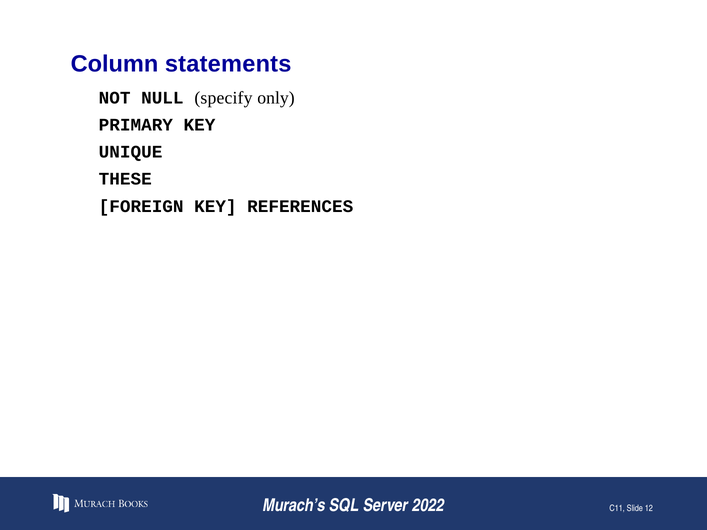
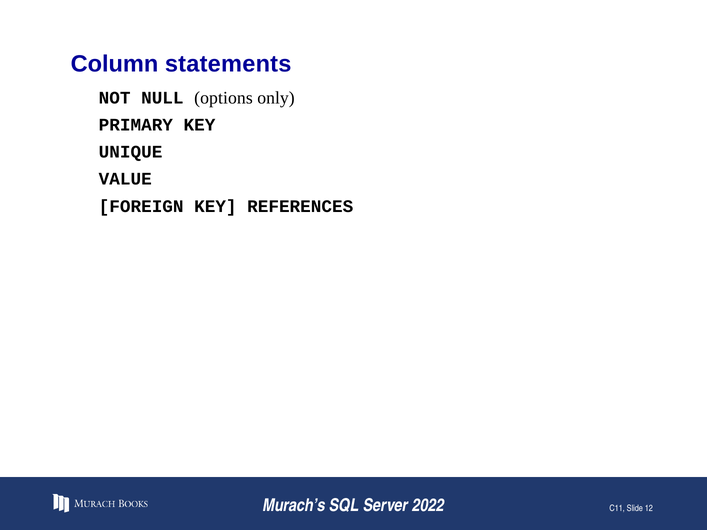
specify: specify -> options
THESE: THESE -> VALUE
